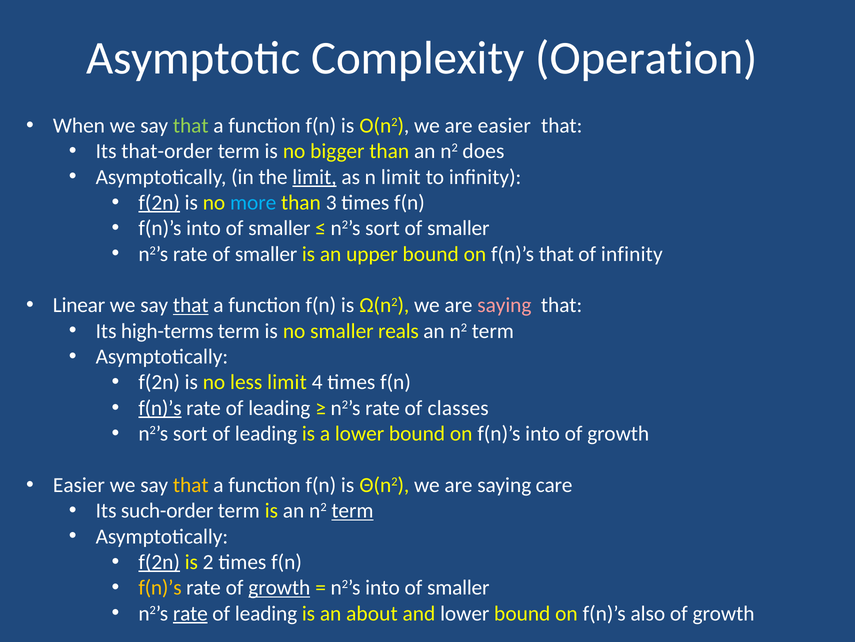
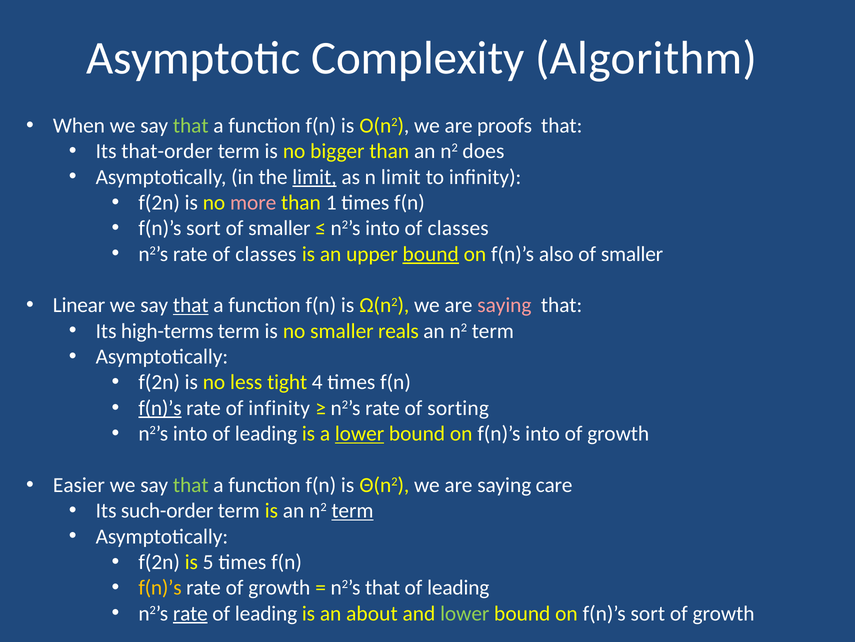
Operation: Operation -> Algorithm
are easier: easier -> proofs
f(2n at (159, 202) underline: present -> none
more colour: light blue -> pink
3: 3 -> 1
into at (204, 228): into -> sort
sort at (382, 228): sort -> into
smaller at (458, 228): smaller -> classes
rate of smaller: smaller -> classes
bound at (431, 254) underline: none -> present
f(n)’s that: that -> also
infinity at (632, 254): infinity -> smaller
less limit: limit -> tight
leading at (279, 408): leading -> infinity
classes: classes -> sorting
sort at (190, 433): sort -> into
lower at (360, 433) underline: none -> present
that at (191, 485) colour: yellow -> light green
f(2n at (159, 562) underline: present -> none
2: 2 -> 5
growth at (279, 587) underline: present -> none
n2’s into: into -> that
smaller at (458, 587): smaller -> leading
lower at (465, 613) colour: white -> light green
on f(n)’s also: also -> sort
